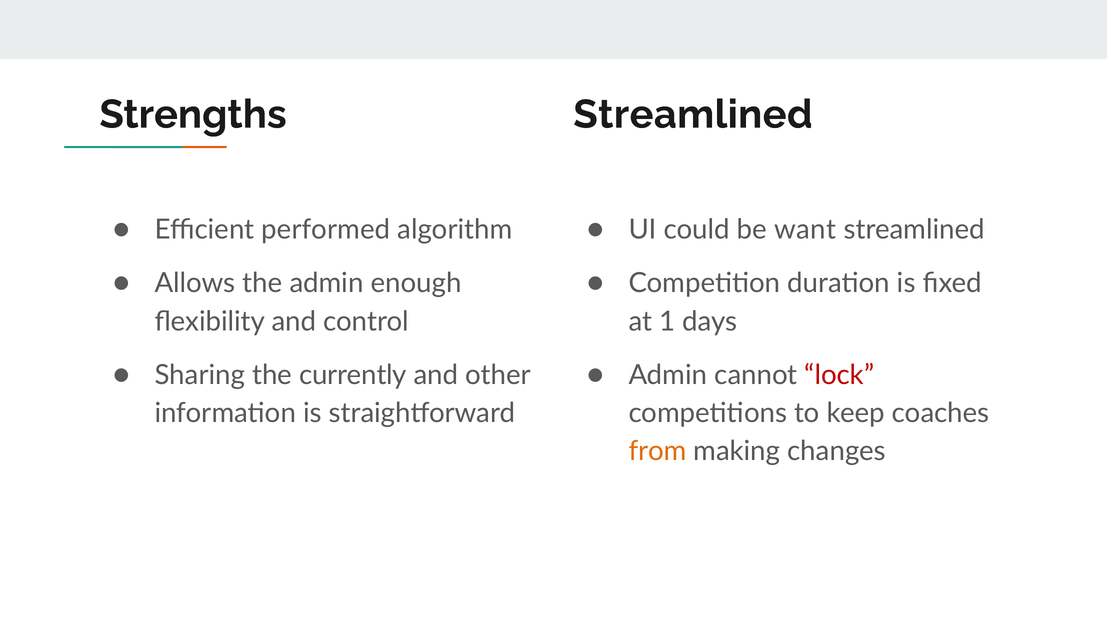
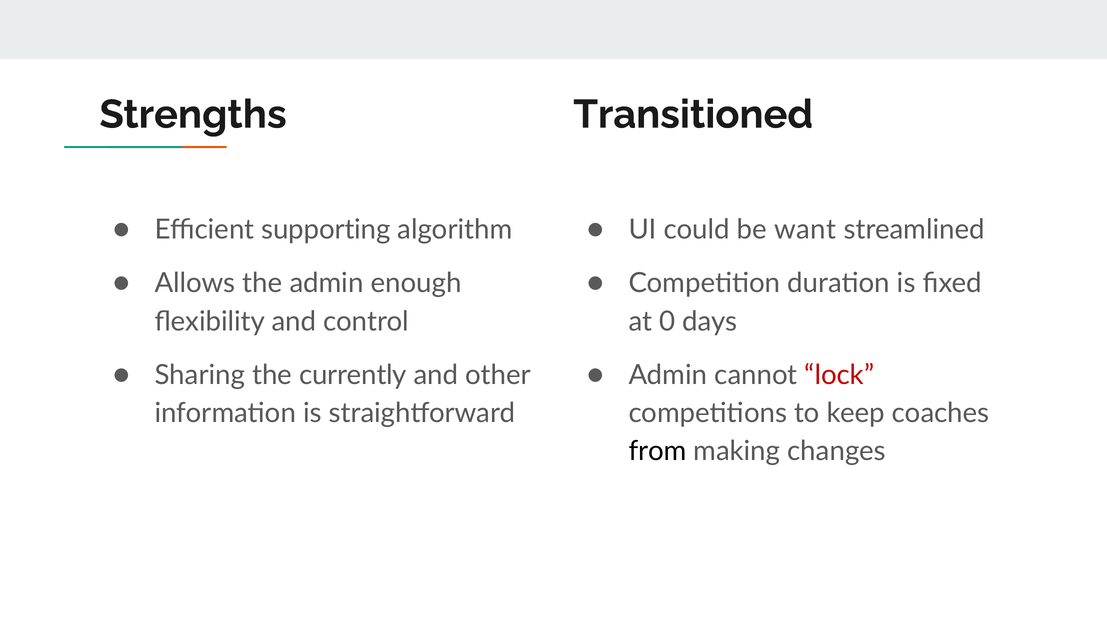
Streamlined at (693, 114): Streamlined -> Transitioned
performed: performed -> supporting
1: 1 -> 0
from colour: orange -> black
